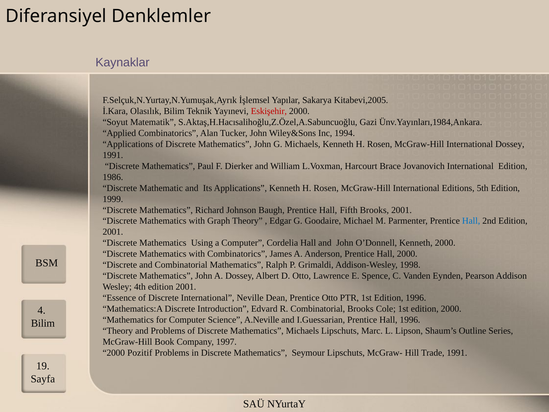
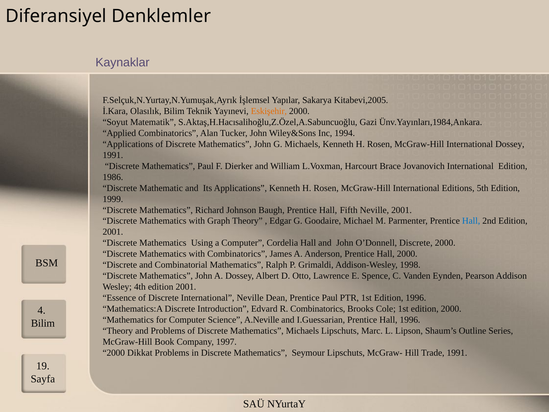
Eskişehir colour: red -> orange
Fifth Brooks: Brooks -> Neville
O’Donnell Kenneth: Kenneth -> Discrete
Prentice Otto: Otto -> Paul
R Combinatorial: Combinatorial -> Combinatorics
Pozitif: Pozitif -> Dikkat
